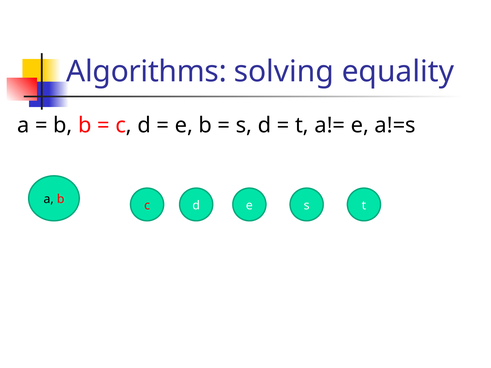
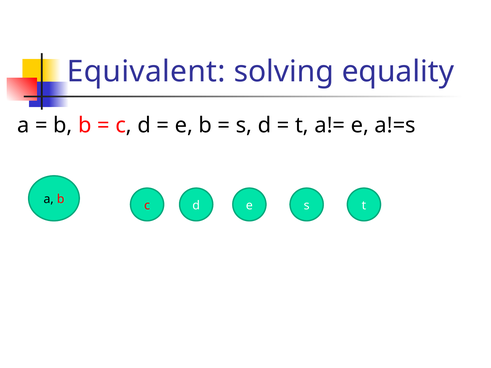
Algorithms: Algorithms -> Equivalent
